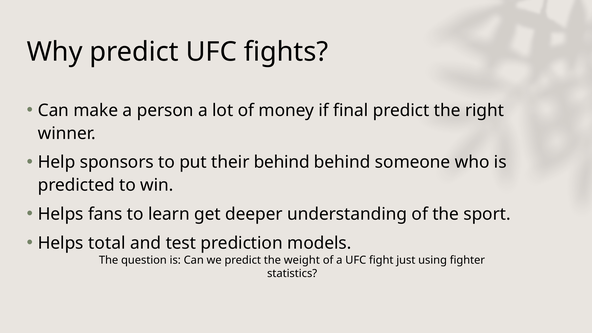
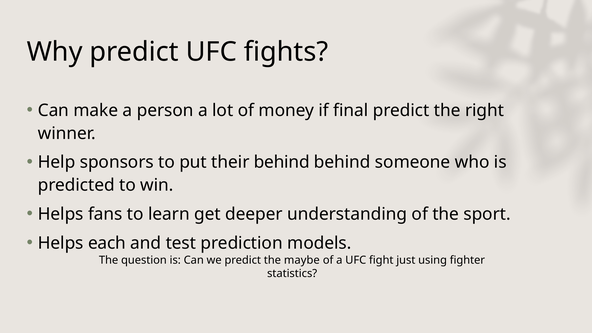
total: total -> each
weight: weight -> maybe
